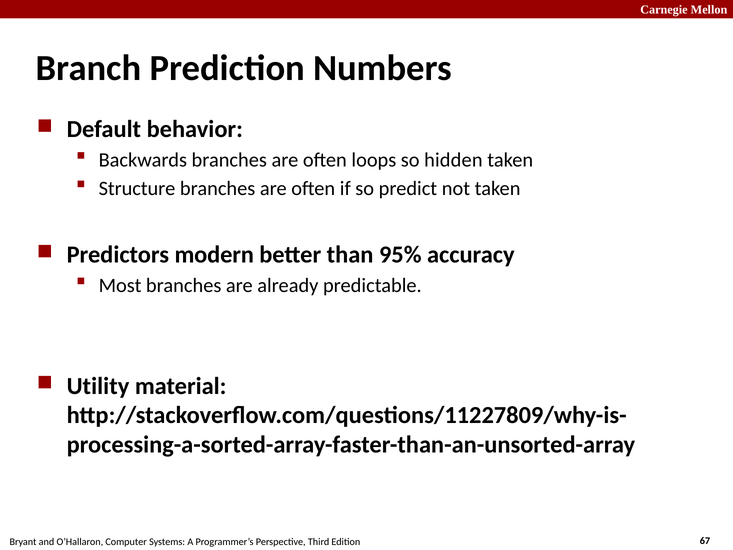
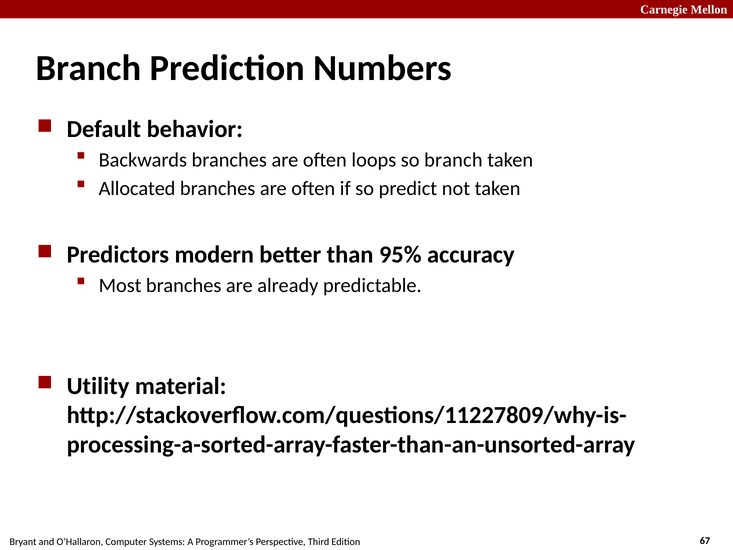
so hidden: hidden -> branch
Structure: Structure -> Allocated
